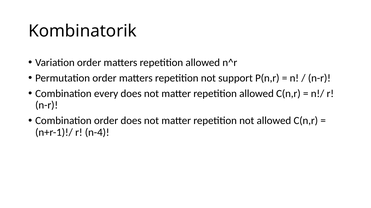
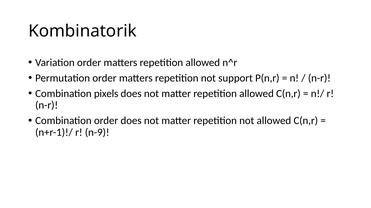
every: every -> pixels
n-4: n-4 -> n-9
